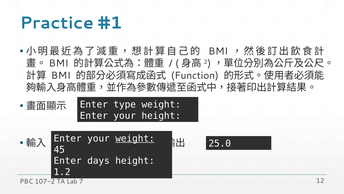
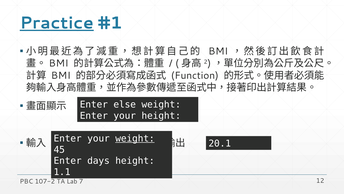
Practice underline: none -> present
type: type -> else
25.0: 25.0 -> 20.1
1.2: 1.2 -> 1.1
